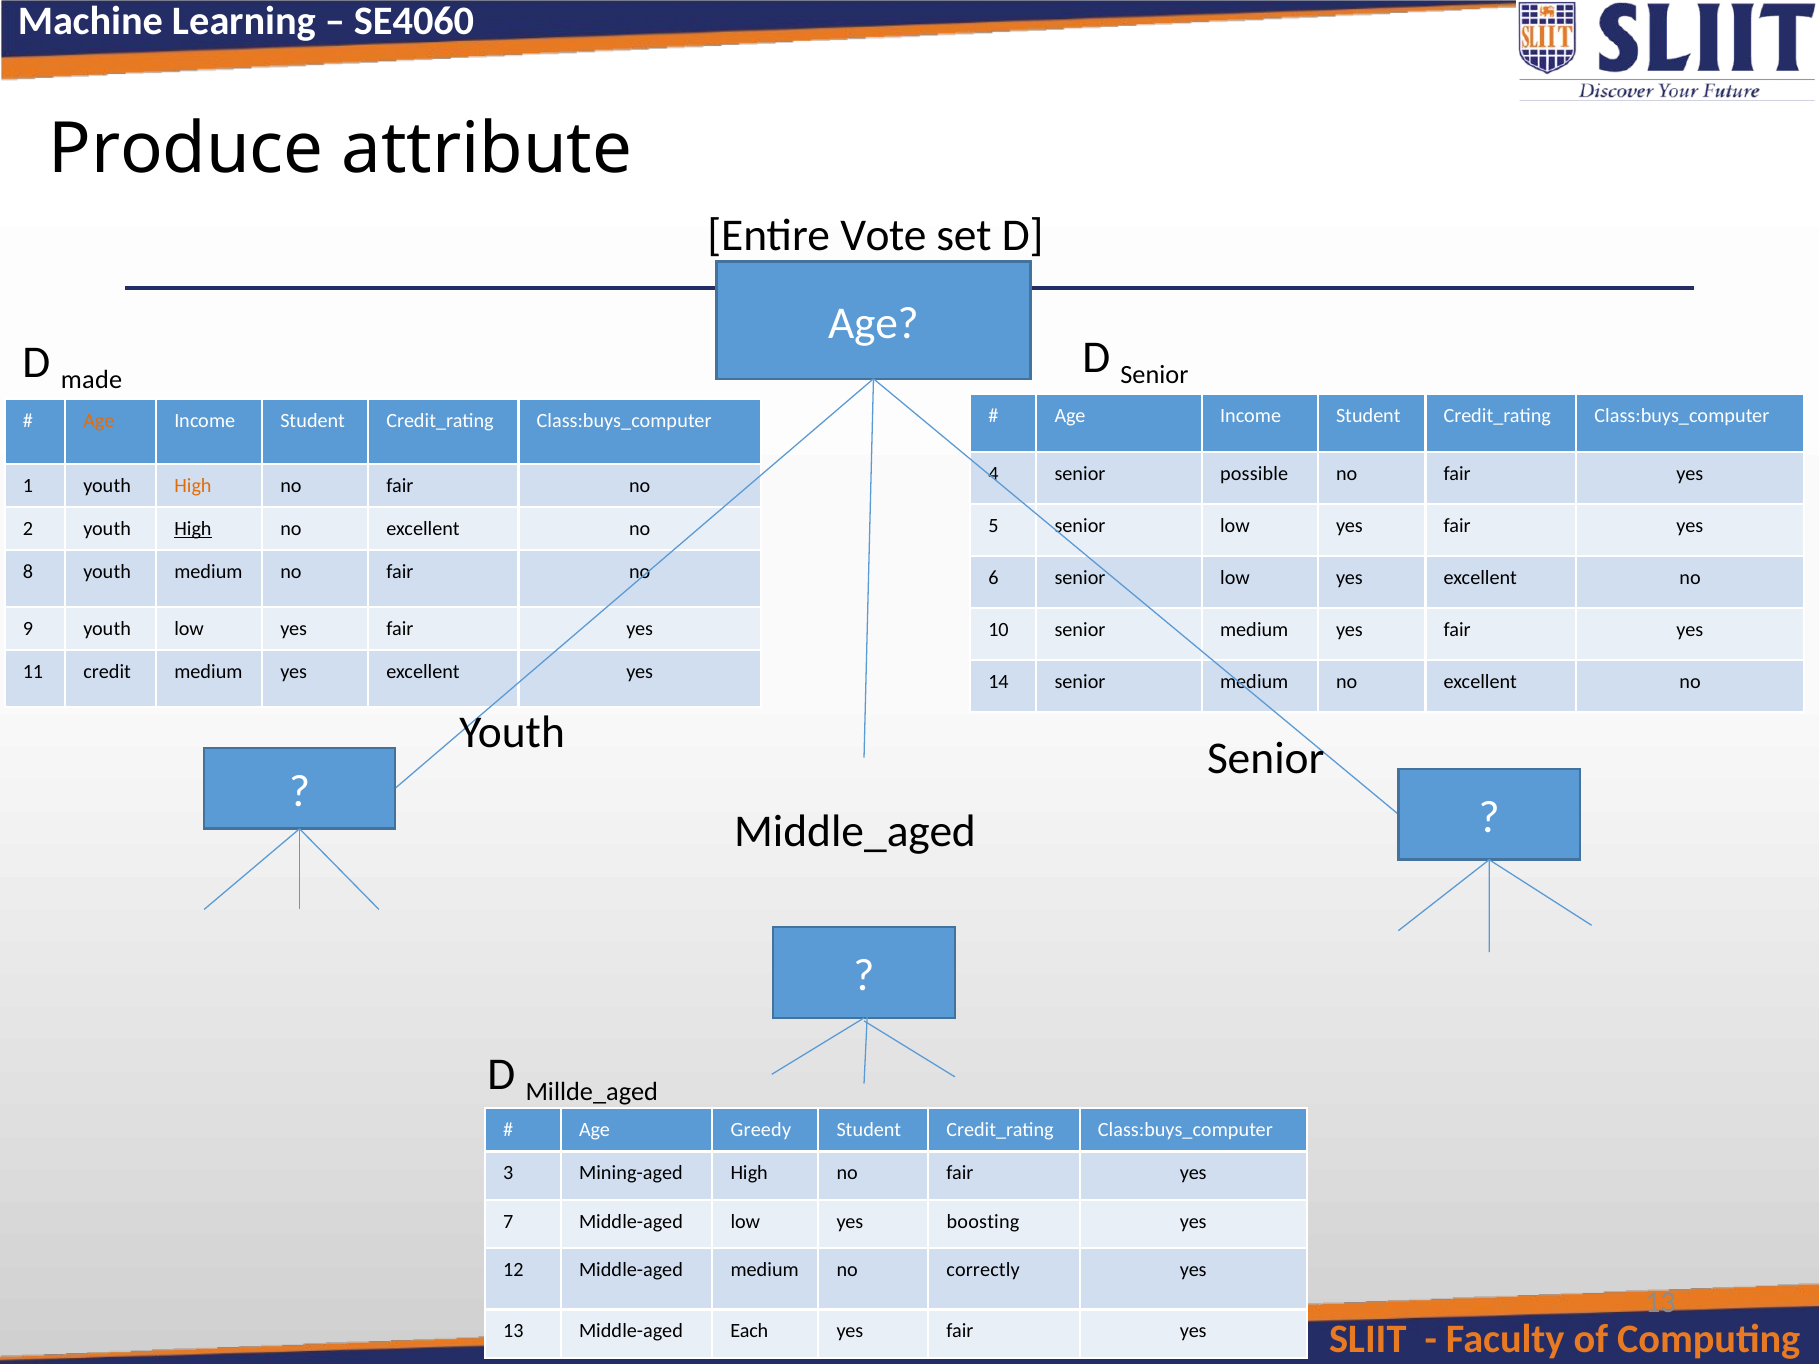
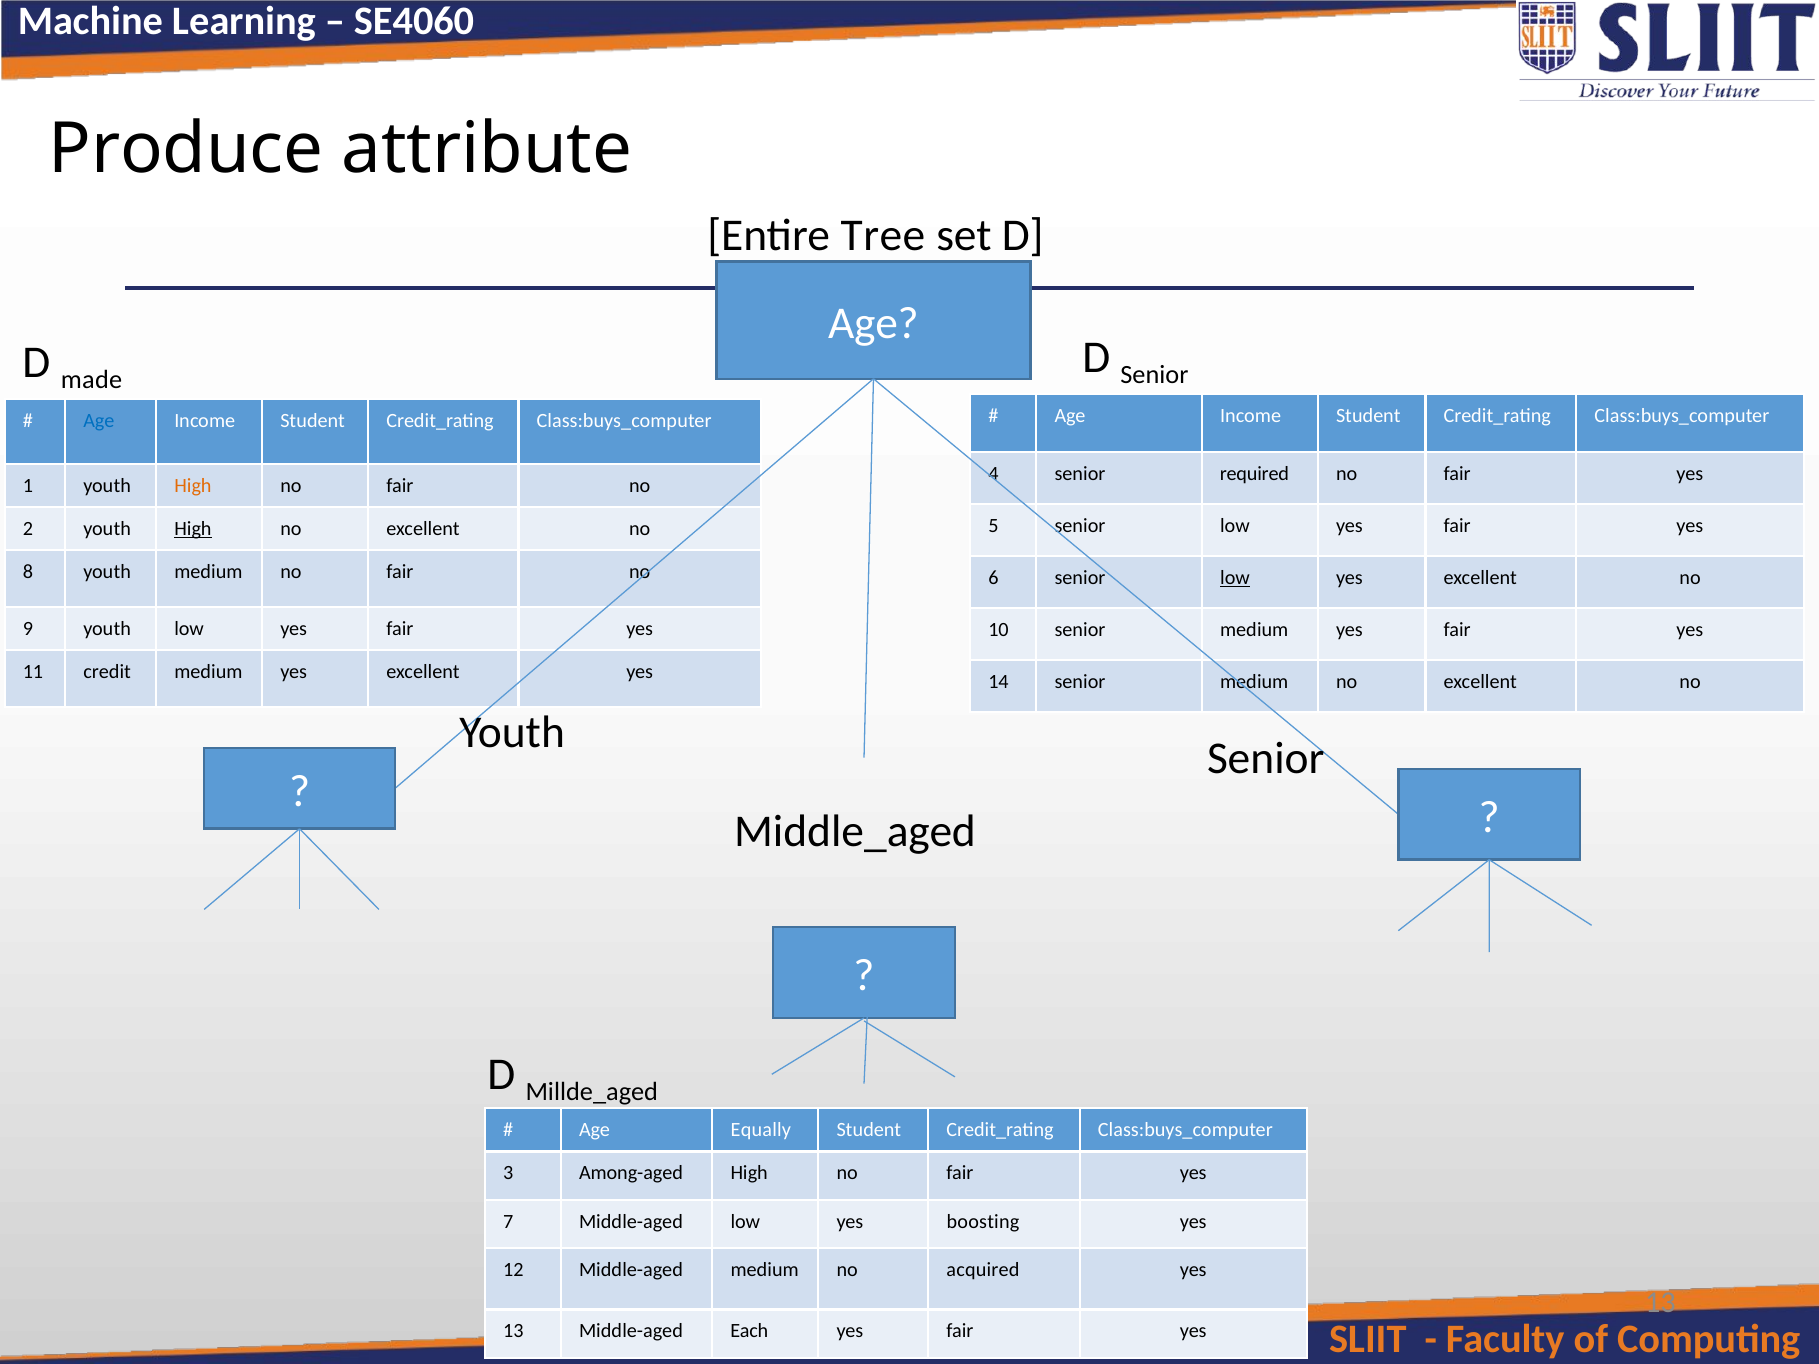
Vote: Vote -> Tree
Age at (99, 421) colour: orange -> blue
possible: possible -> required
low at (1235, 578) underline: none -> present
Greedy: Greedy -> Equally
Mining-aged: Mining-aged -> Among-aged
correctly: correctly -> acquired
